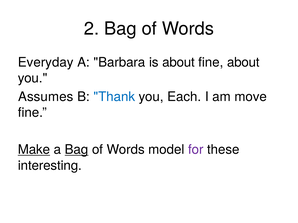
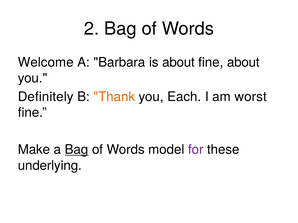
Everyday: Everyday -> Welcome
Assumes: Assumes -> Definitely
Thank colour: blue -> orange
move: move -> worst
Make underline: present -> none
interesting: interesting -> underlying
